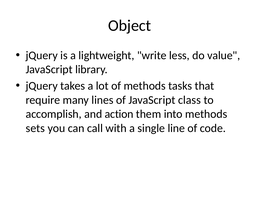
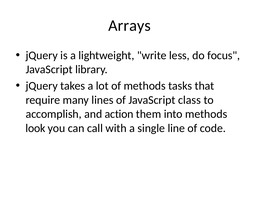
Object: Object -> Arrays
value: value -> focus
sets: sets -> look
